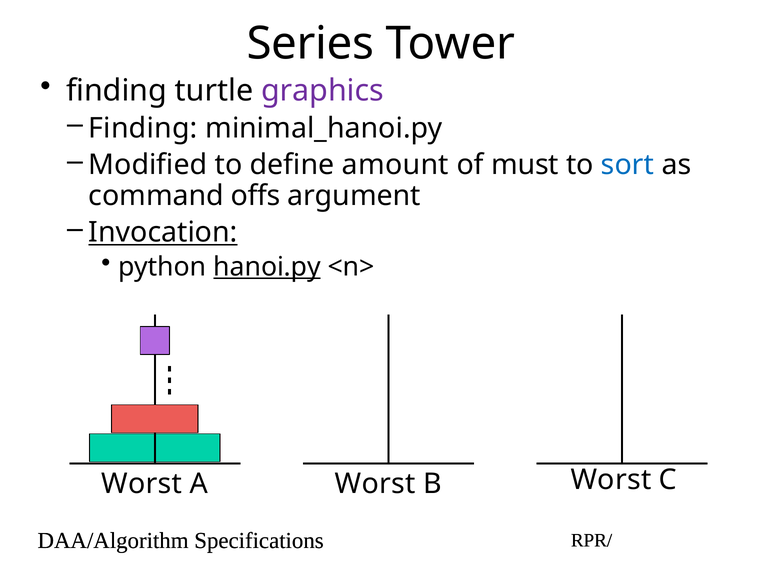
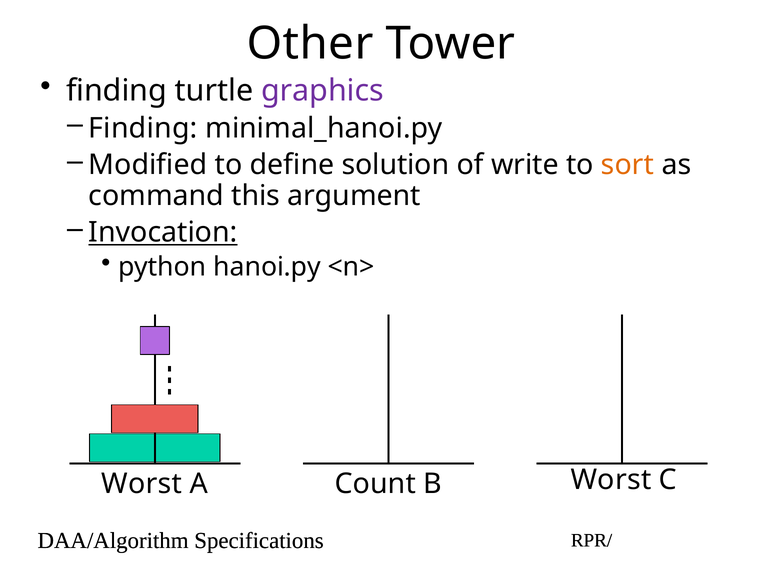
Series: Series -> Other
amount: amount -> solution
must: must -> write
sort colour: blue -> orange
offs: offs -> this
hanoi.py underline: present -> none
A Worst: Worst -> Count
